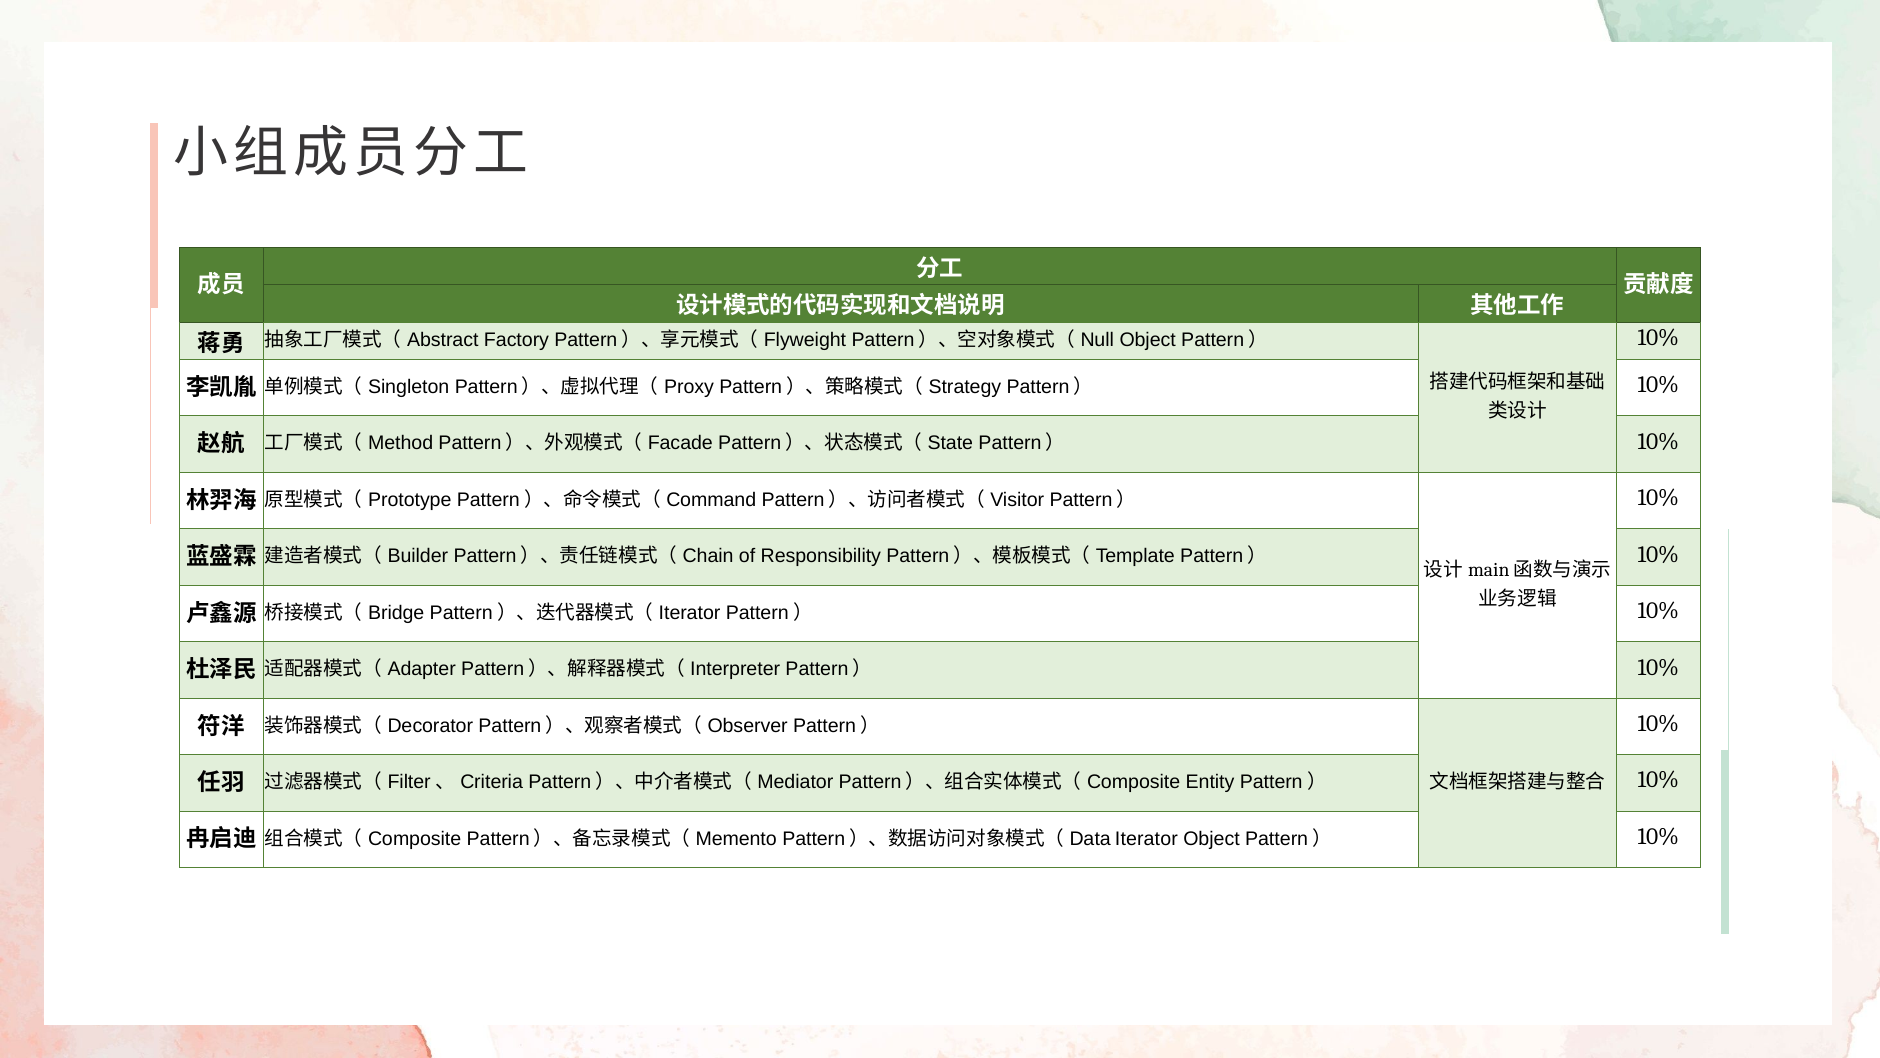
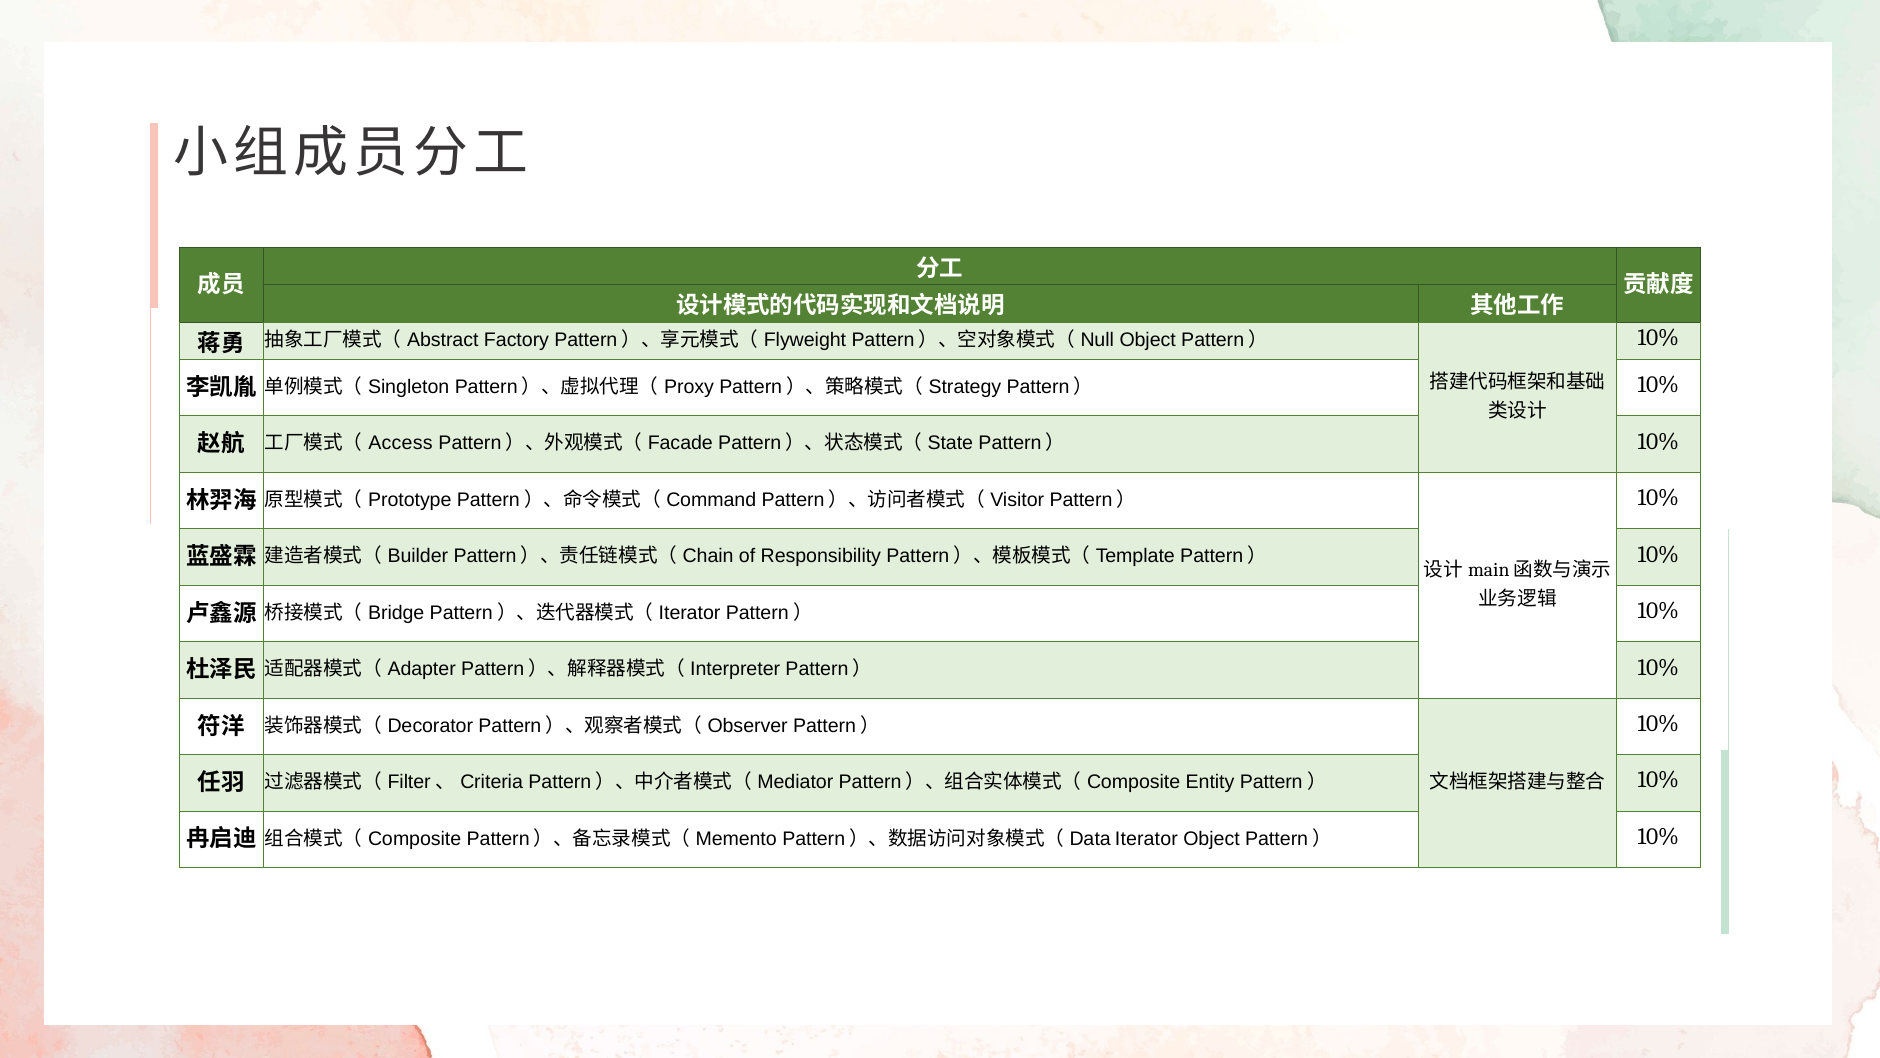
Method: Method -> Access
